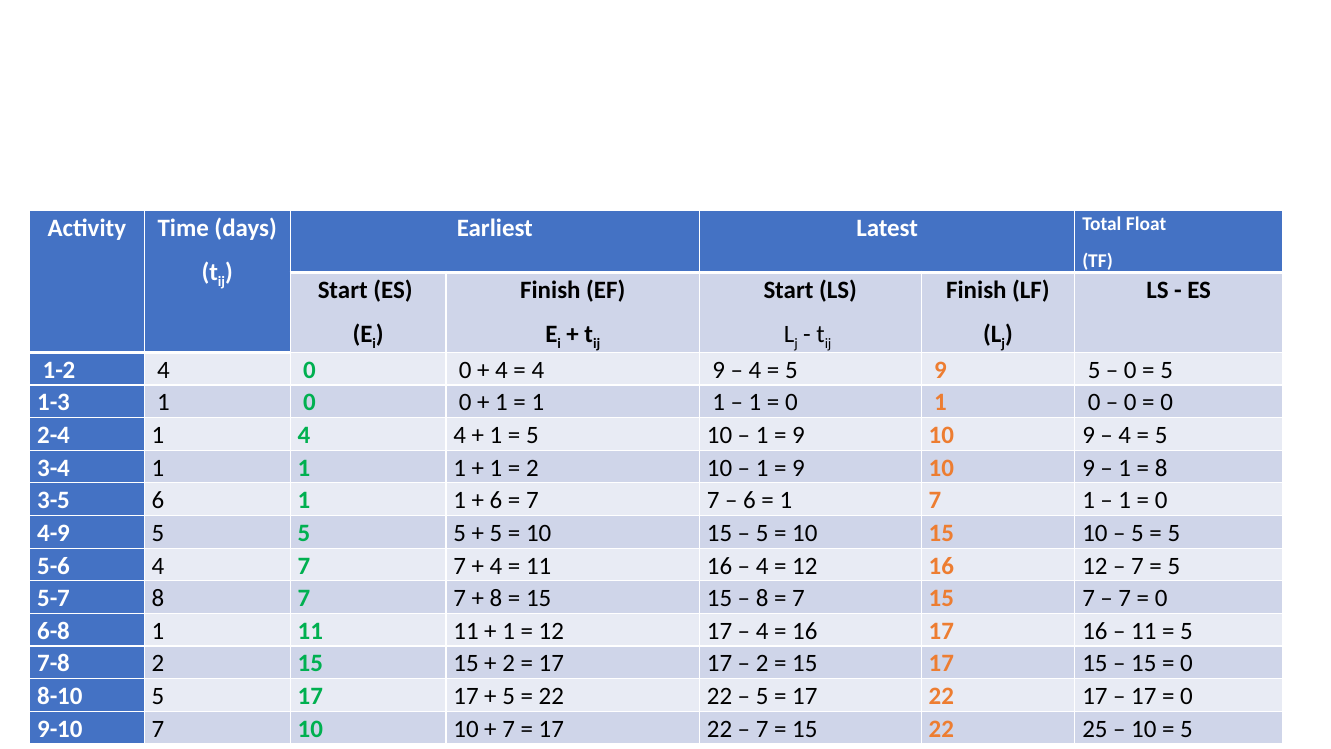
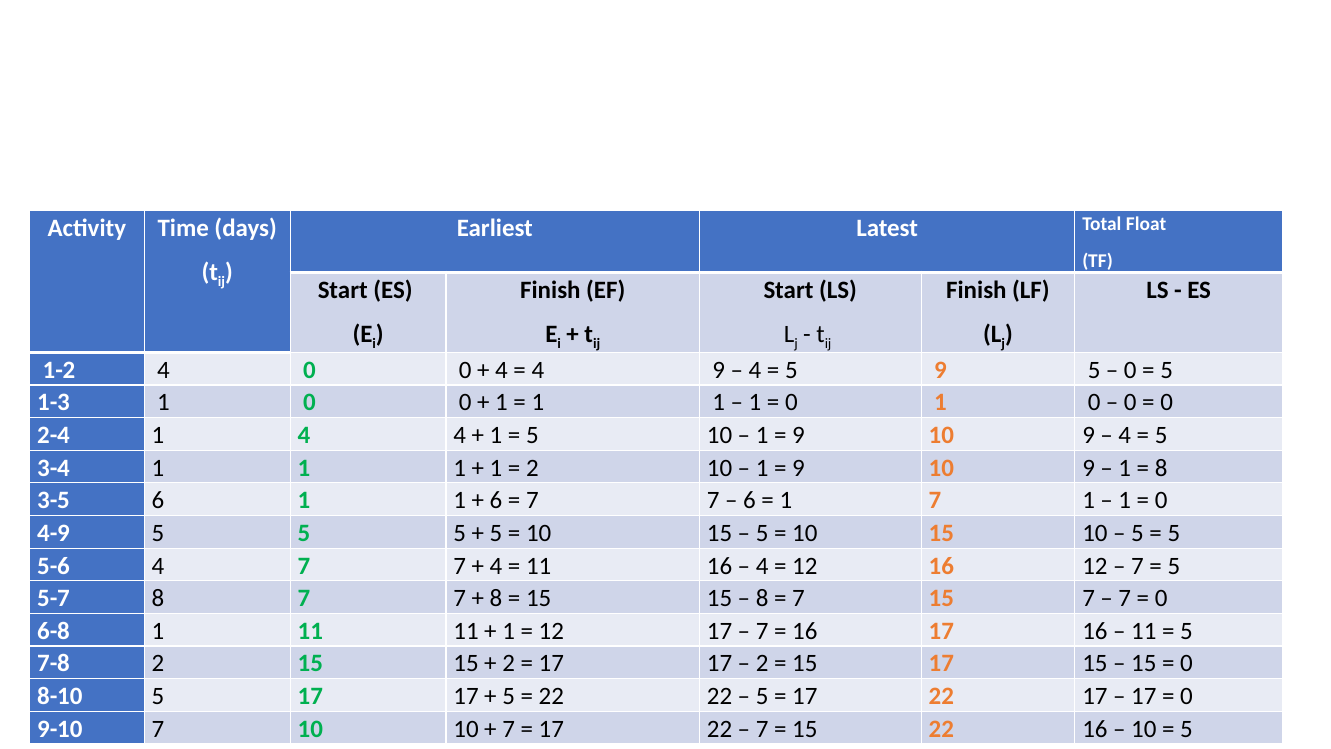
4 at (762, 631): 4 -> 7
22 25: 25 -> 16
